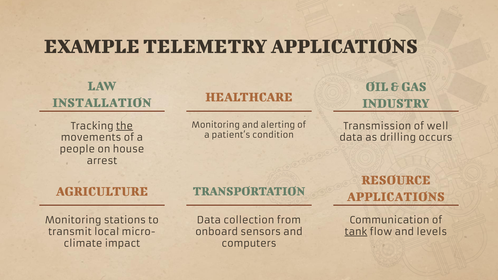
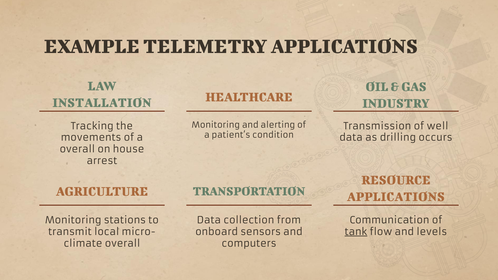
the underline: present -> none
people at (77, 149): people -> overall
impact at (123, 244): impact -> overall
